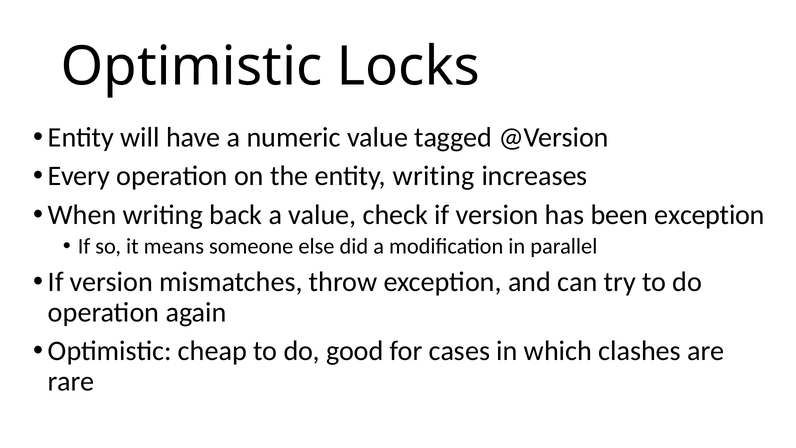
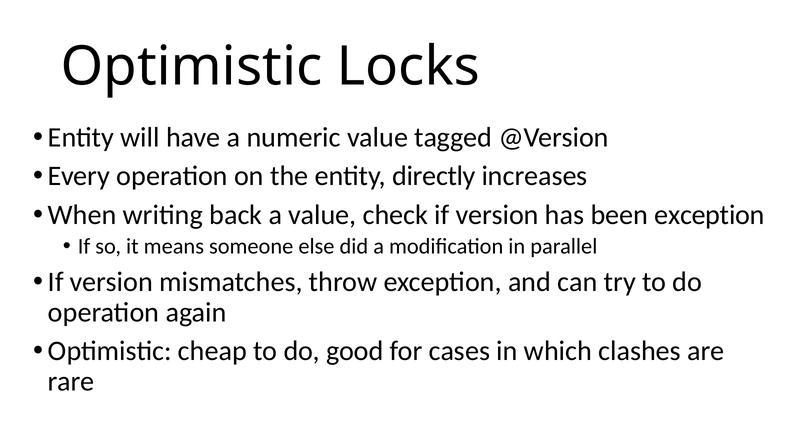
entity writing: writing -> directly
